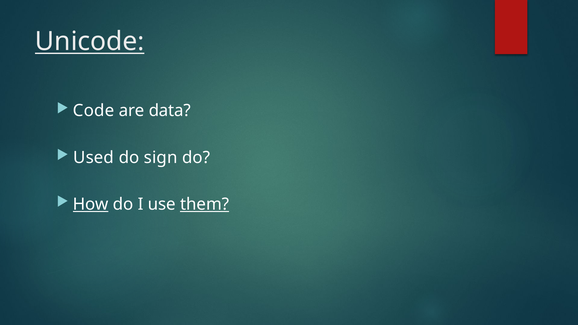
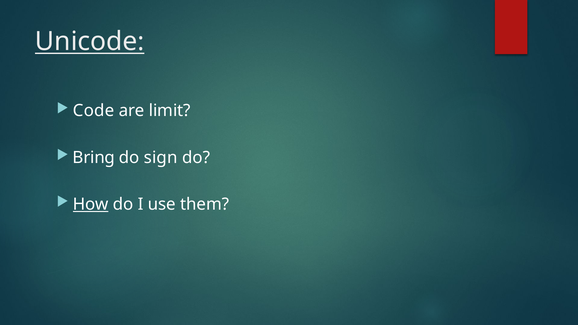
data: data -> limit
Used: Used -> Bring
them underline: present -> none
